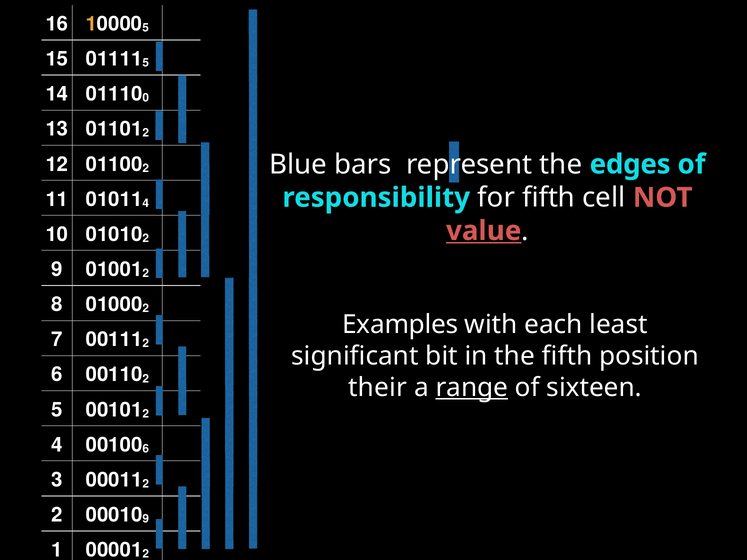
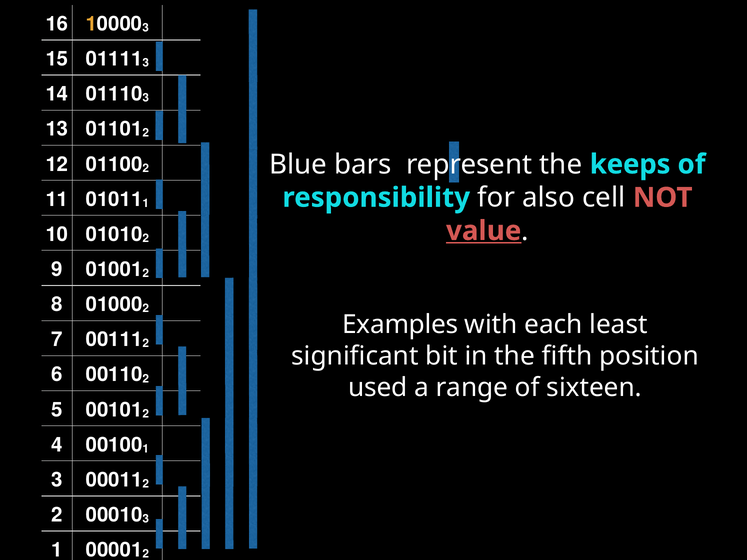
5 at (146, 28): 5 -> 3
5 at (146, 63): 5 -> 3
0 at (146, 98): 0 -> 3
edges: edges -> keeps
4 at (146, 203): 4 -> 1
for fifth: fifth -> also
their: their -> used
range underline: present -> none
6 at (146, 449): 6 -> 1
9 at (146, 519): 9 -> 3
